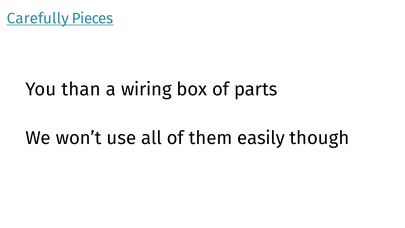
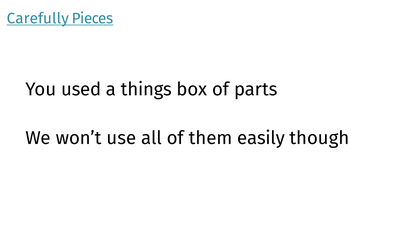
than: than -> used
wiring: wiring -> things
